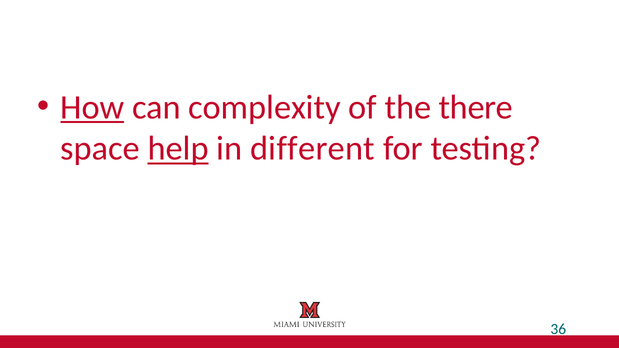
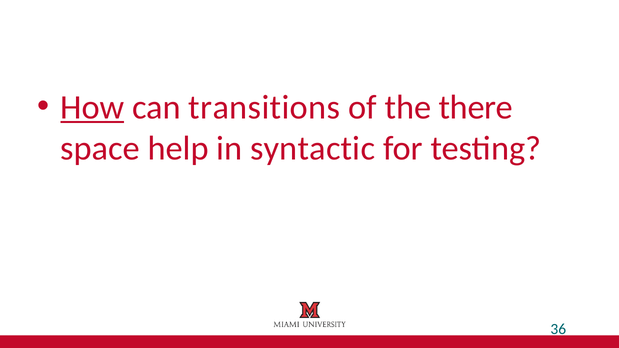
complexity: complexity -> transitions
help underline: present -> none
different: different -> syntactic
